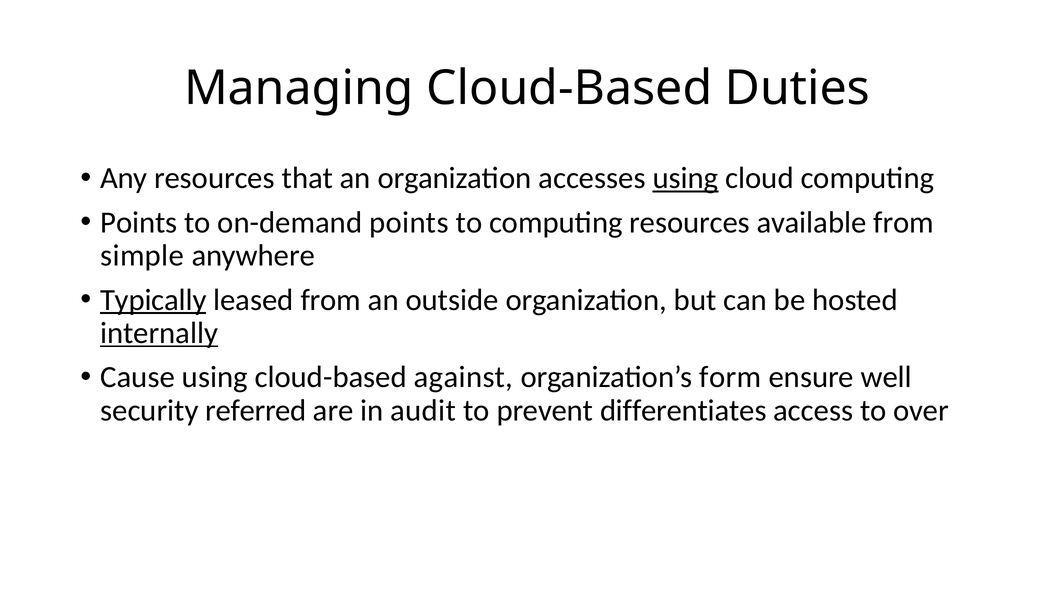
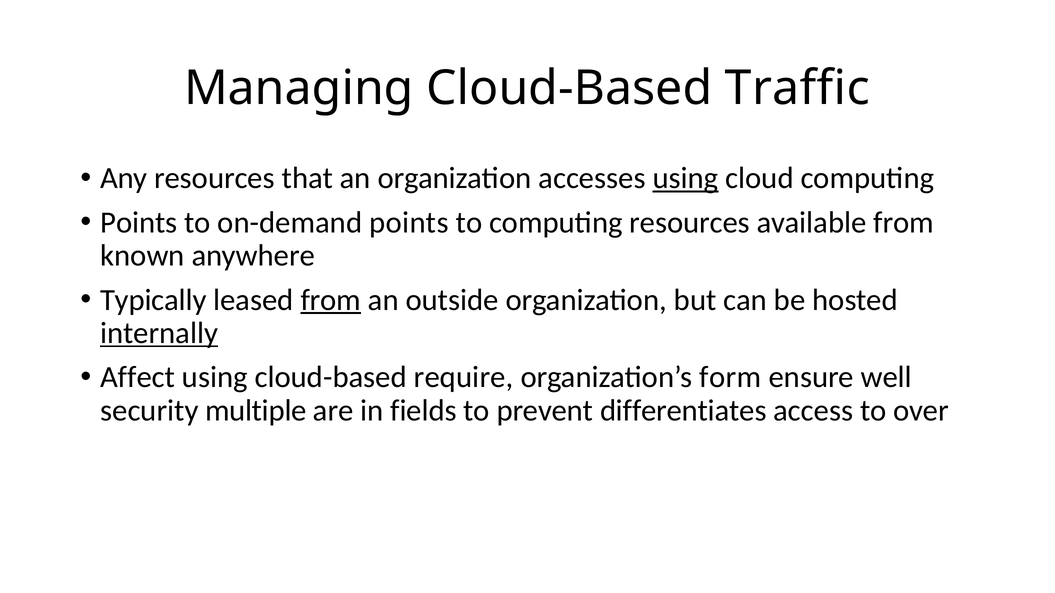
Duties: Duties -> Traffic
simple: simple -> known
Typically underline: present -> none
from at (331, 300) underline: none -> present
Cause: Cause -> Affect
against: against -> require
referred: referred -> multiple
audit: audit -> fields
